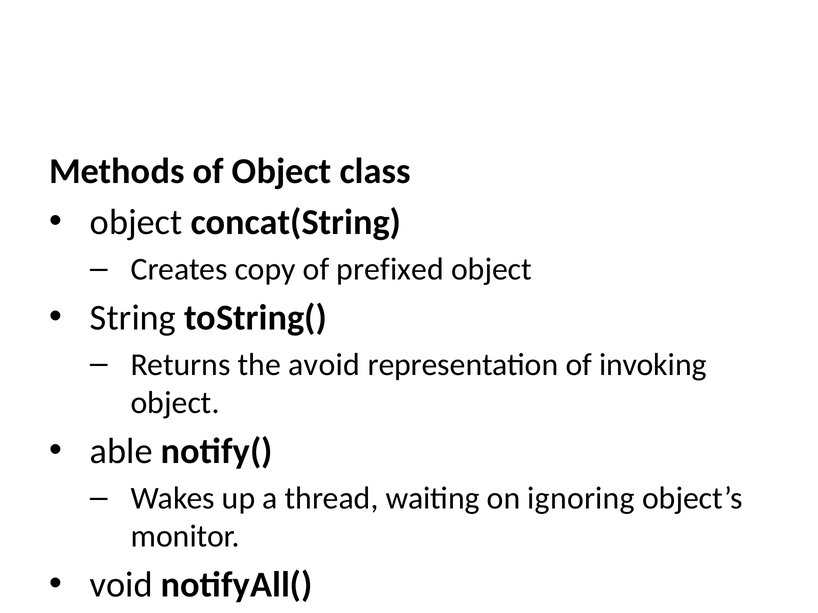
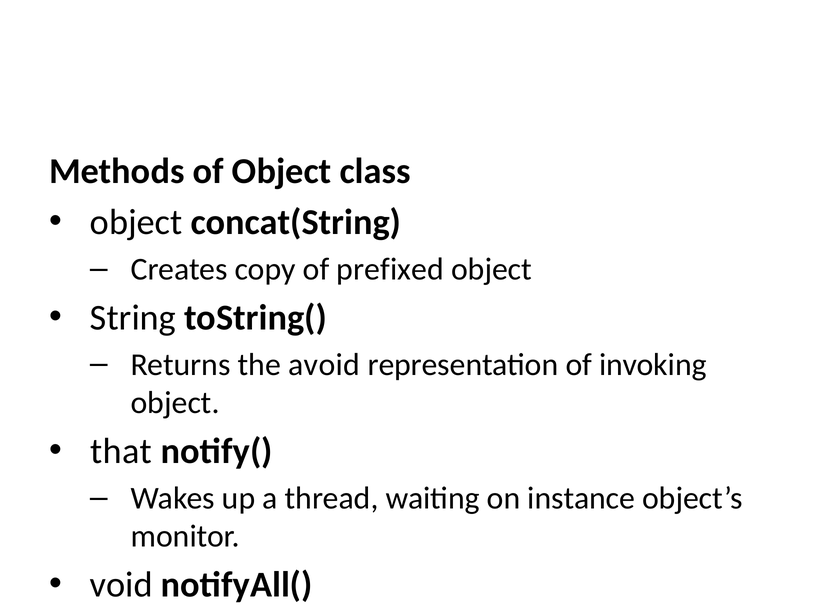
able: able -> that
ignoring: ignoring -> instance
